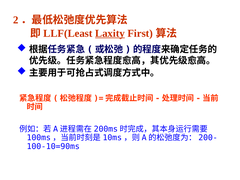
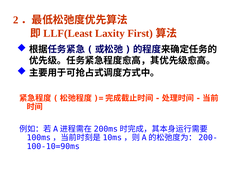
Laxity underline: present -> none
